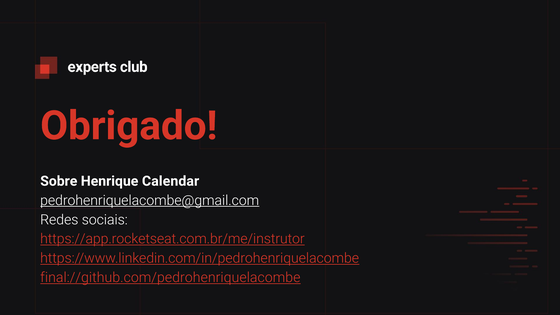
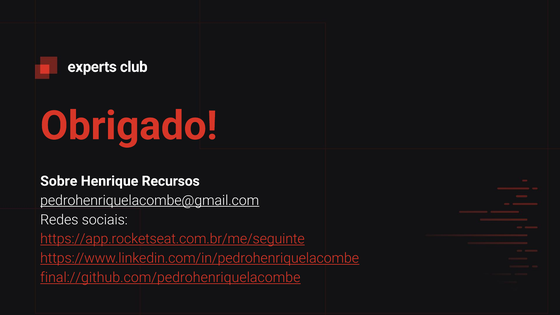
Calendar: Calendar -> Recursos
https://app.rocketseat.com.br/me/instrutor: https://app.rocketseat.com.br/me/instrutor -> https://app.rocketseat.com.br/me/seguinte
